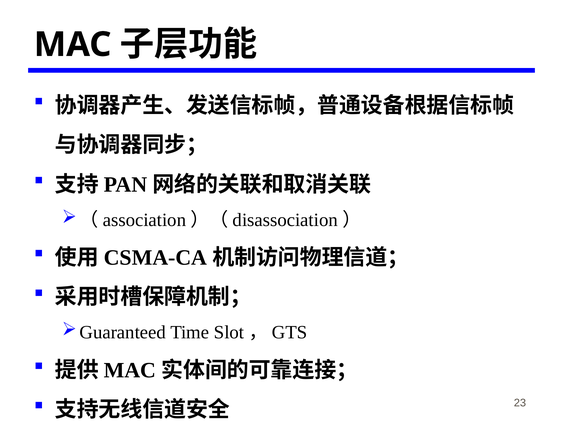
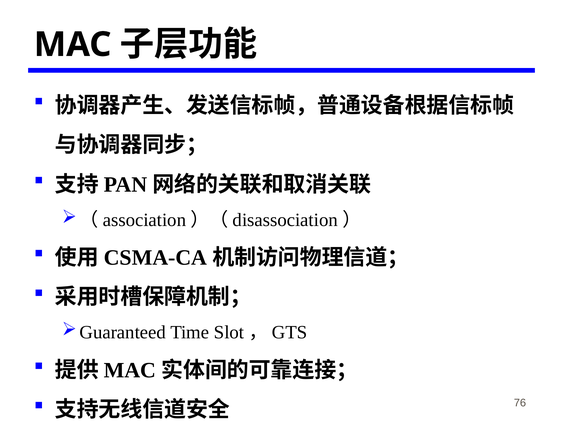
23: 23 -> 76
